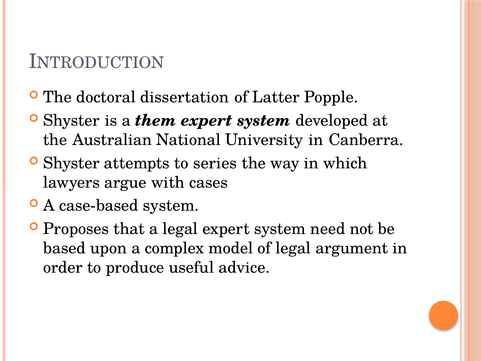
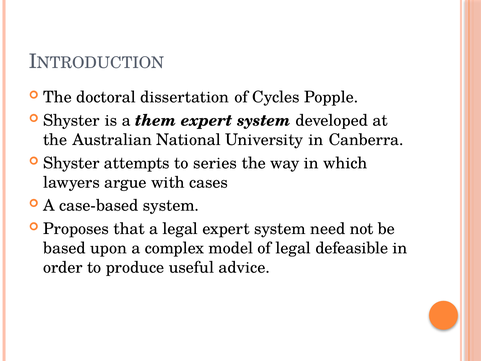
Latter: Latter -> Cycles
argument: argument -> defeasible
